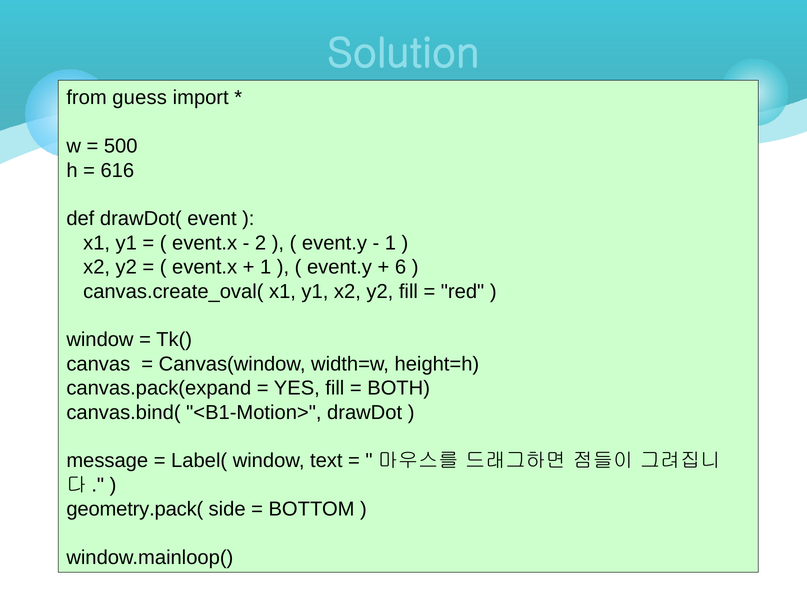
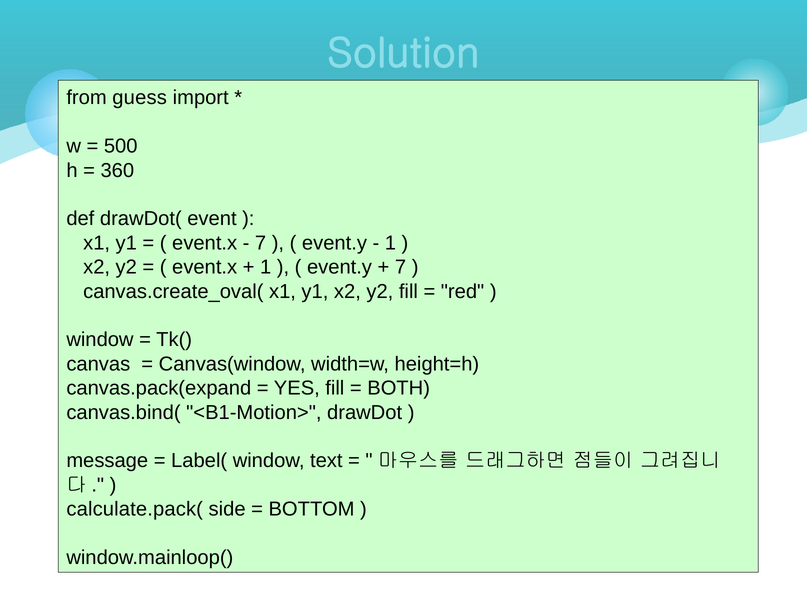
616: 616 -> 360
2 at (261, 243): 2 -> 7
6 at (401, 267): 6 -> 7
geometry.pack(: geometry.pack( -> calculate.pack(
